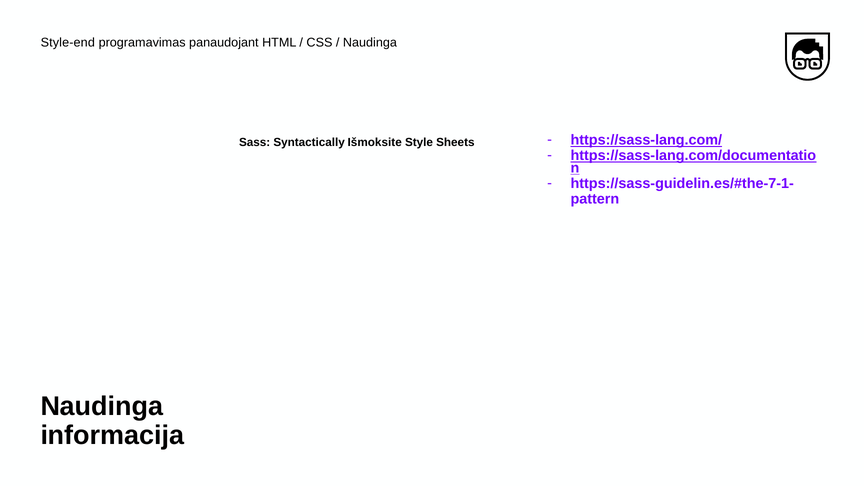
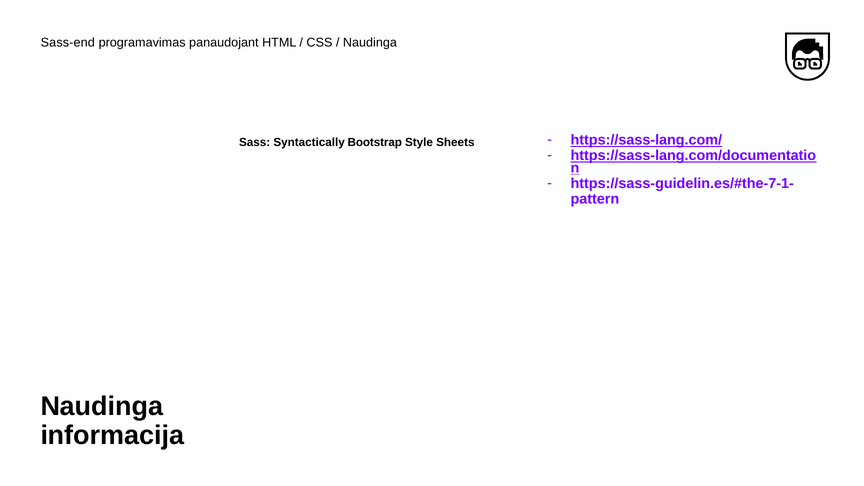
Style-end: Style-end -> Sass-end
Išmoksite: Išmoksite -> Bootstrap
